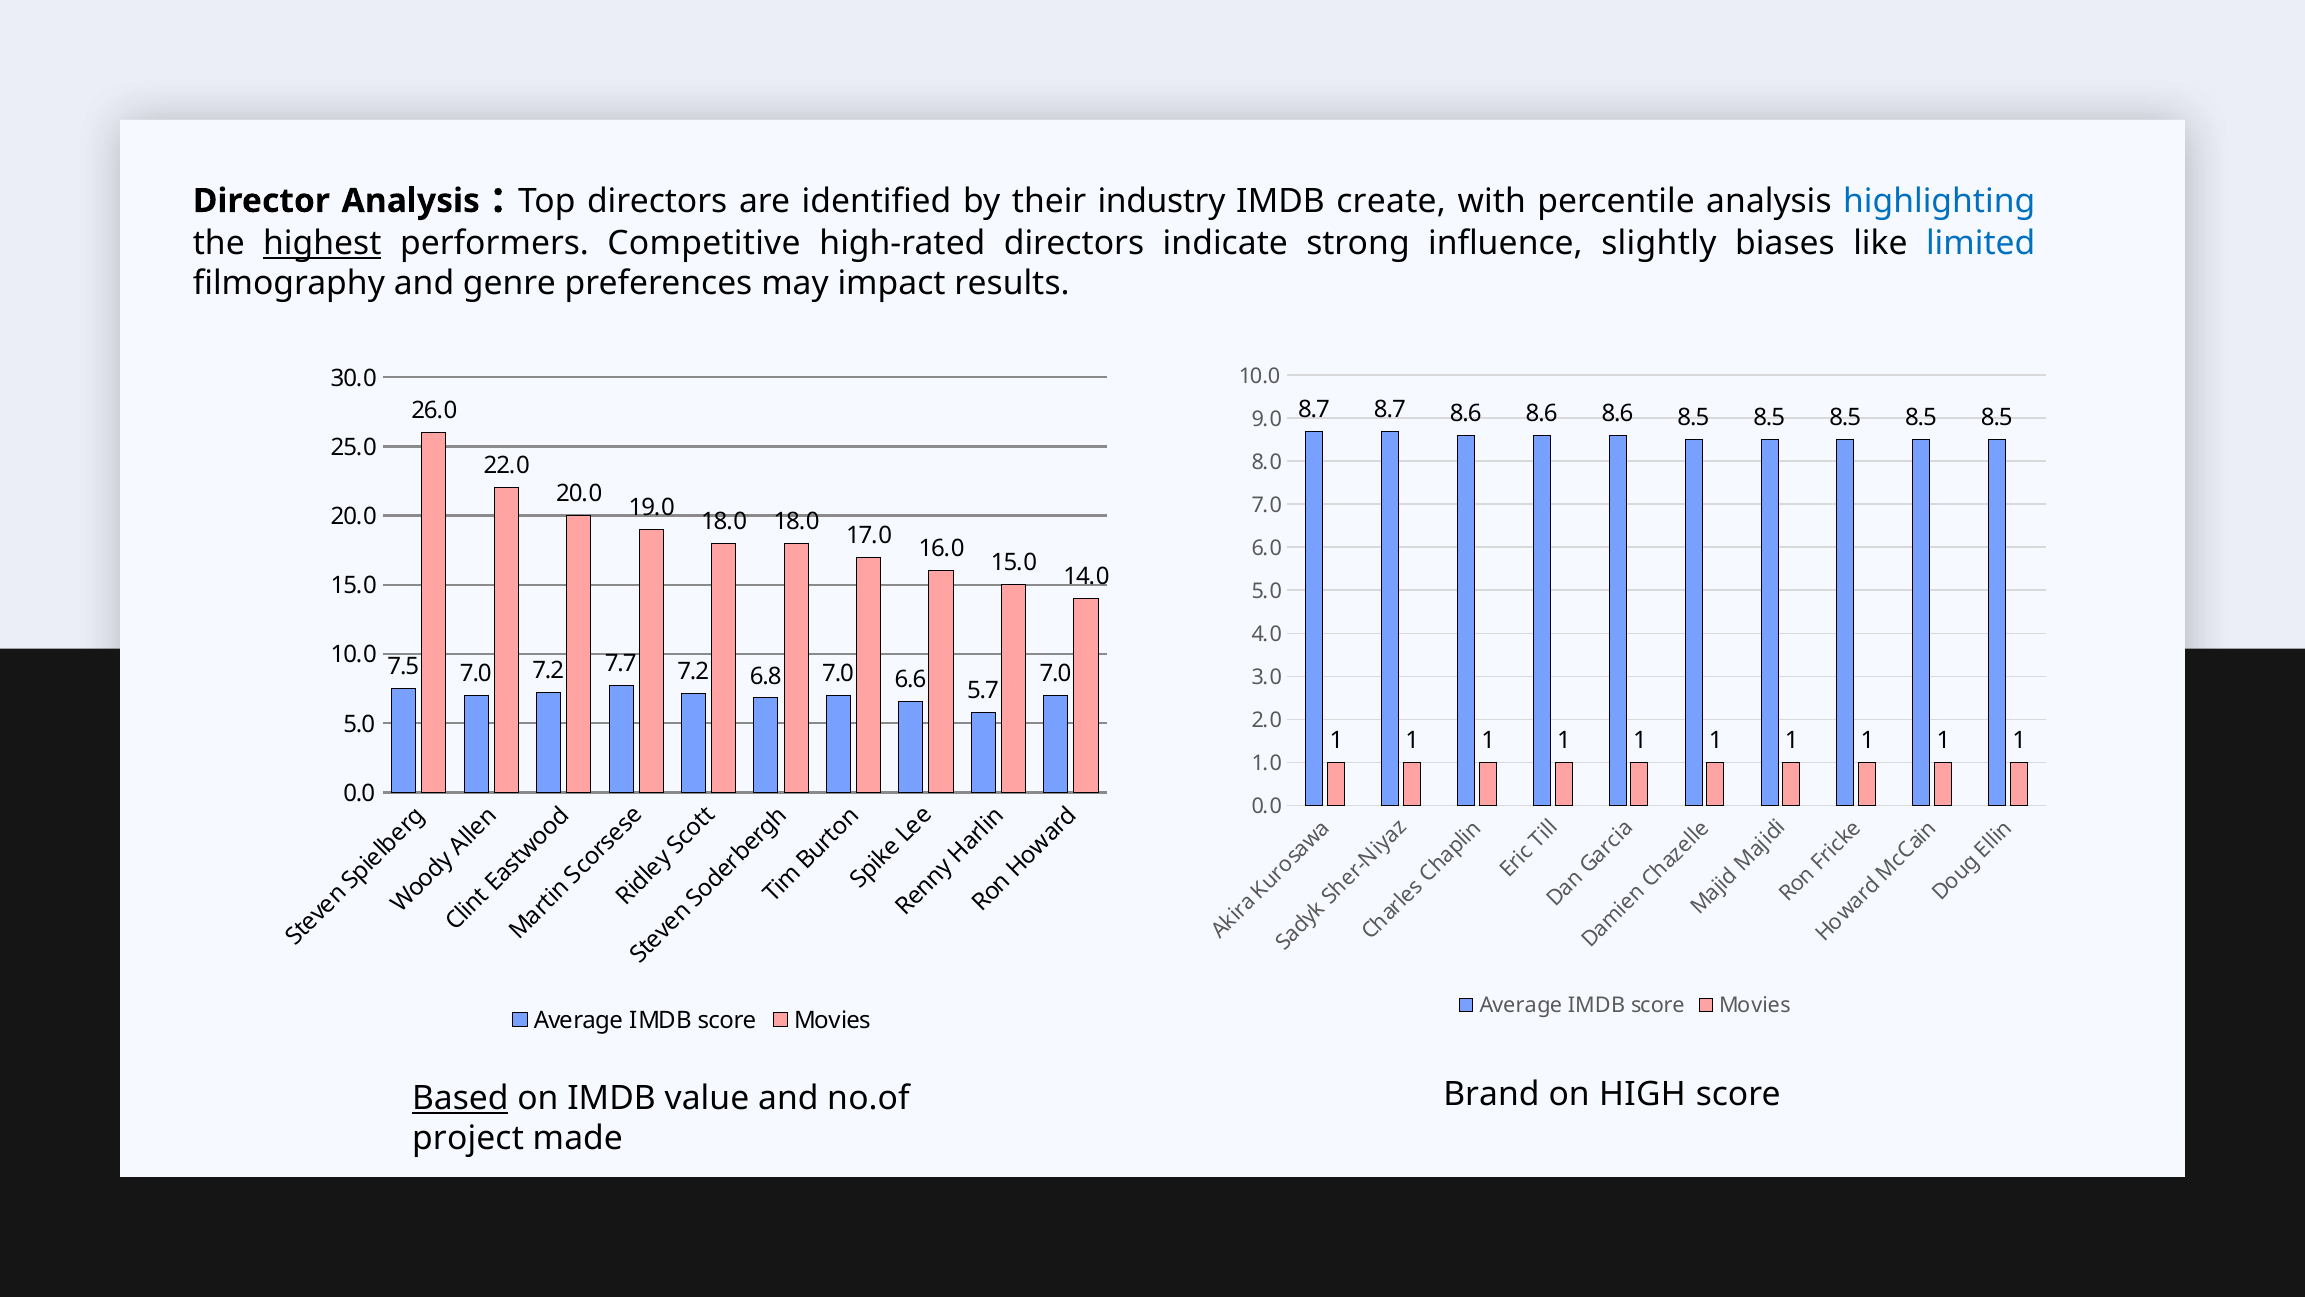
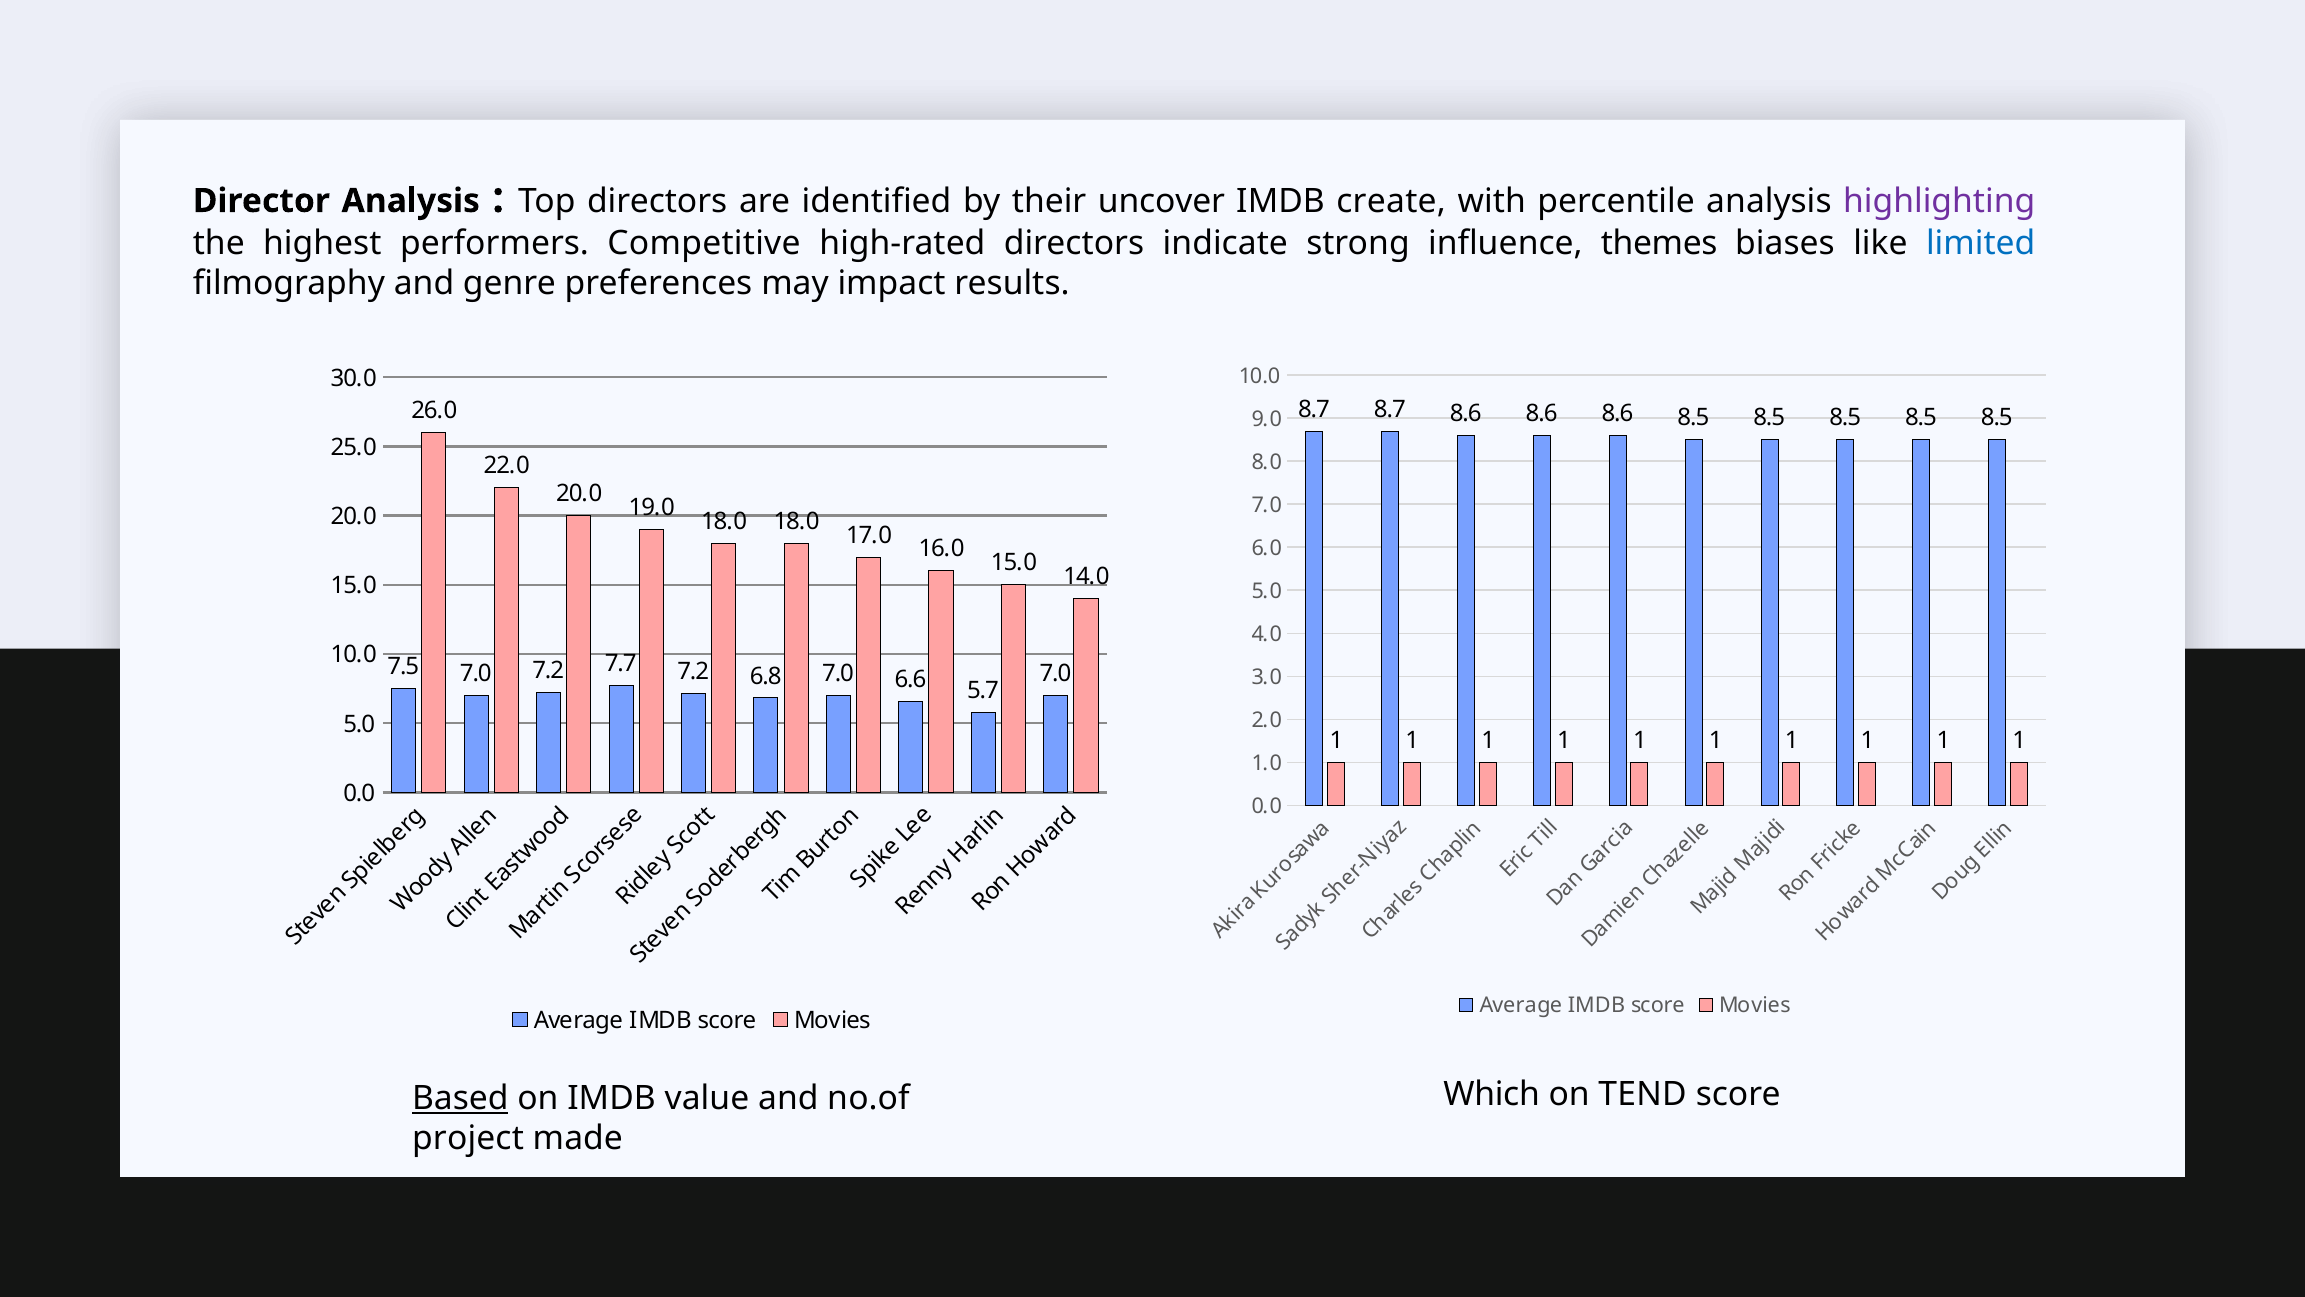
industry: industry -> uncover
highlighting colour: blue -> purple
highest underline: present -> none
slightly: slightly -> themes
Brand: Brand -> Which
HIGH: HIGH -> TEND
